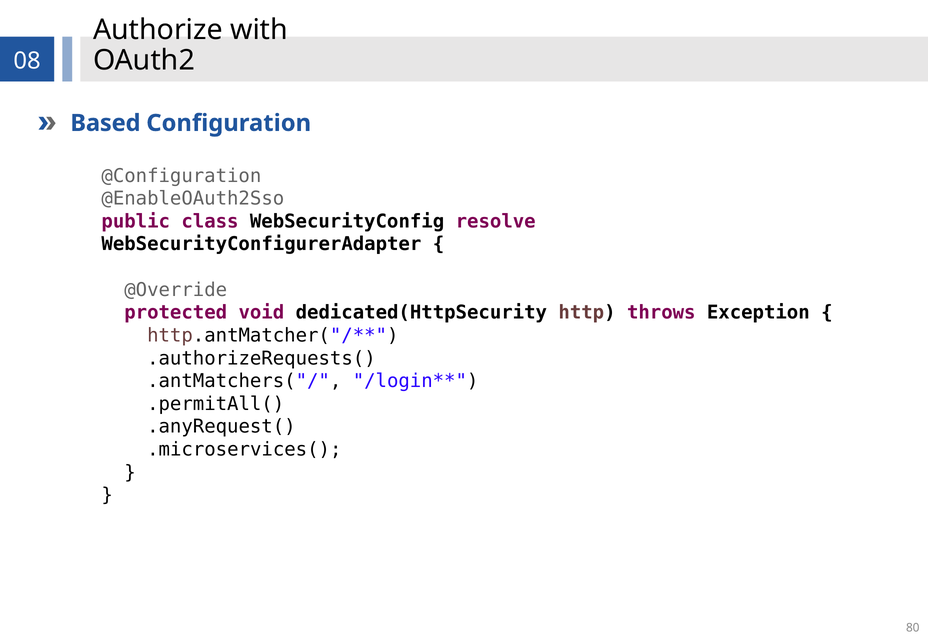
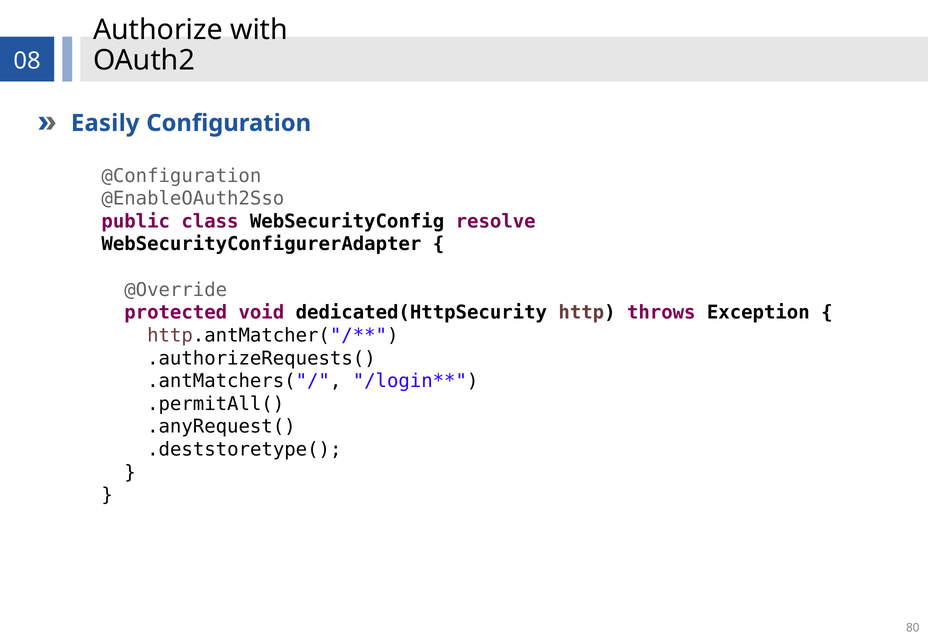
Based: Based -> Easily
.microservices(: .microservices( -> .deststoretype(
